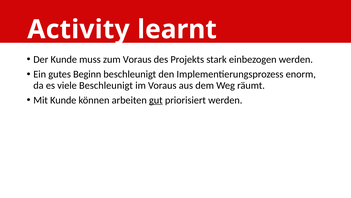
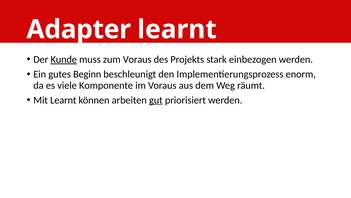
Activity: Activity -> Adapter
Kunde at (64, 59) underline: none -> present
viele Beschleunigt: Beschleunigt -> Komponente
Mit Kunde: Kunde -> Learnt
